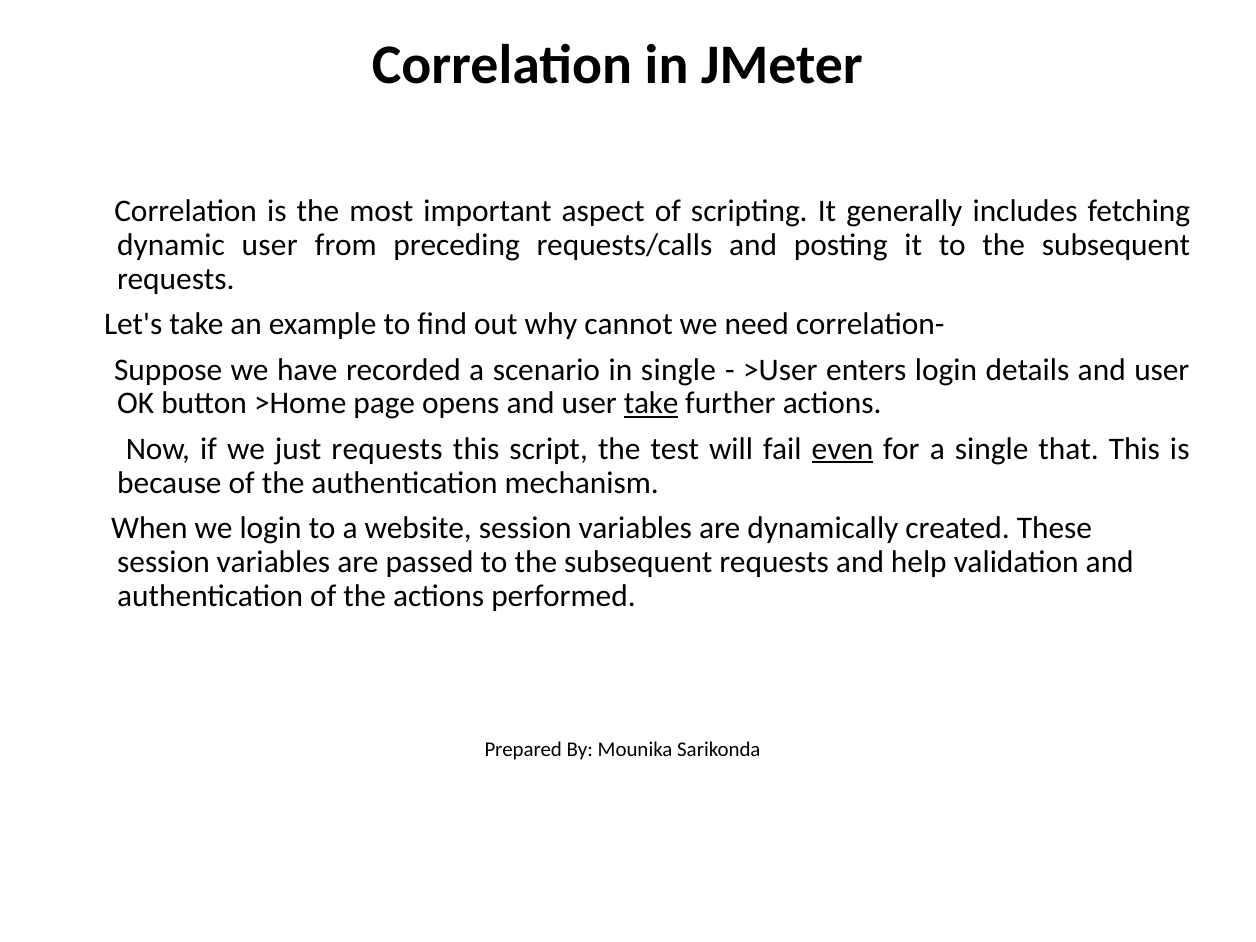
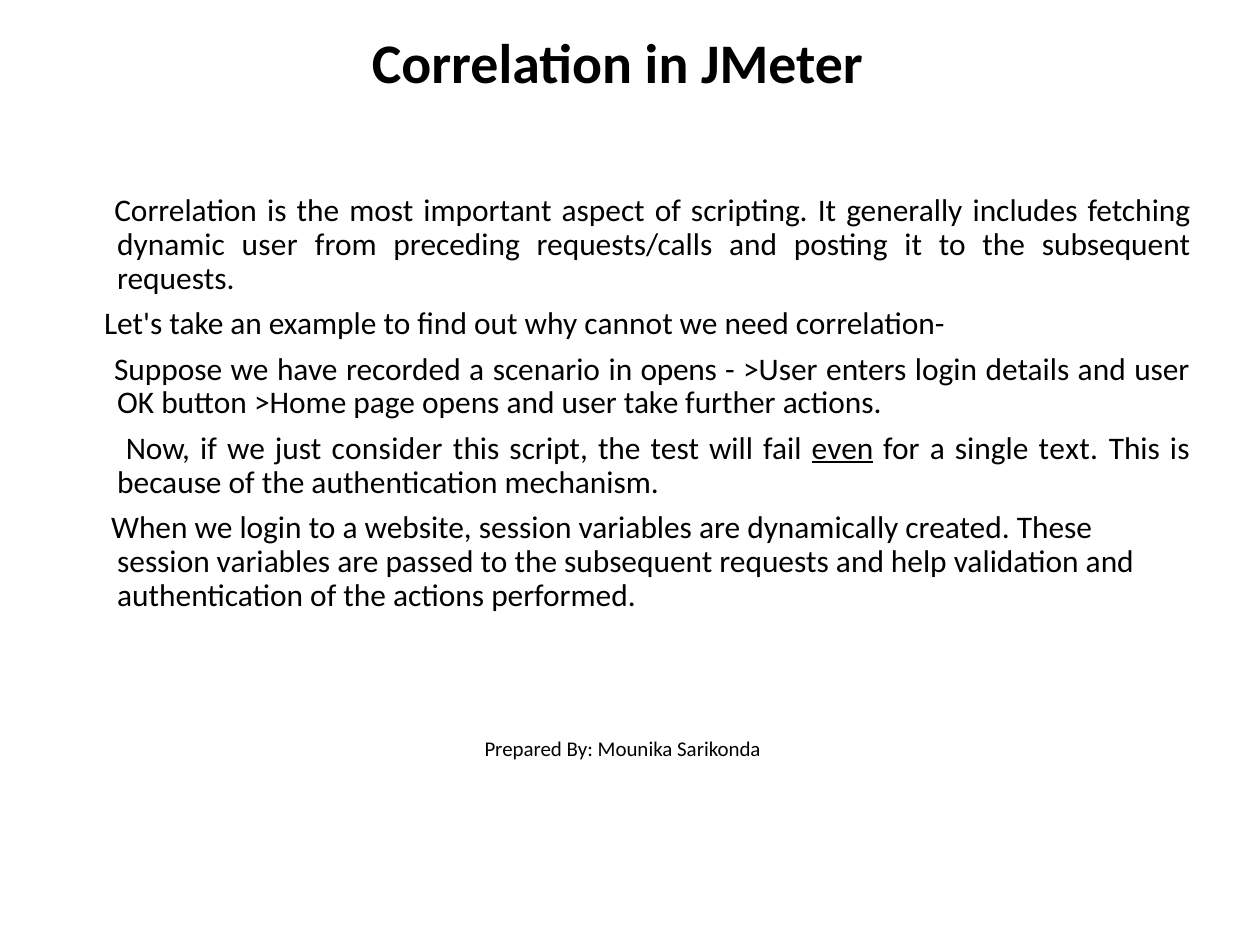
in single: single -> opens
take at (651, 404) underline: present -> none
just requests: requests -> consider
that: that -> text
